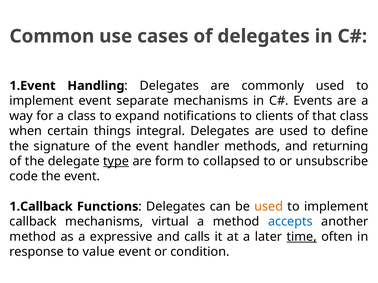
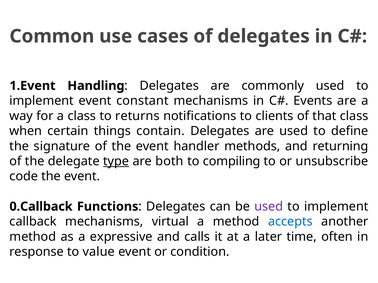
separate: separate -> constant
expand: expand -> returns
integral: integral -> contain
form: form -> both
collapsed: collapsed -> compiling
1.Callback: 1.Callback -> 0.Callback
used at (269, 207) colour: orange -> purple
time underline: present -> none
